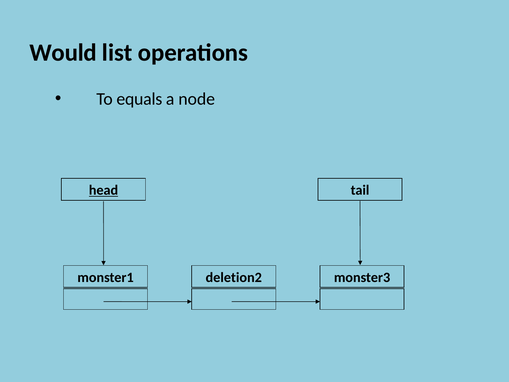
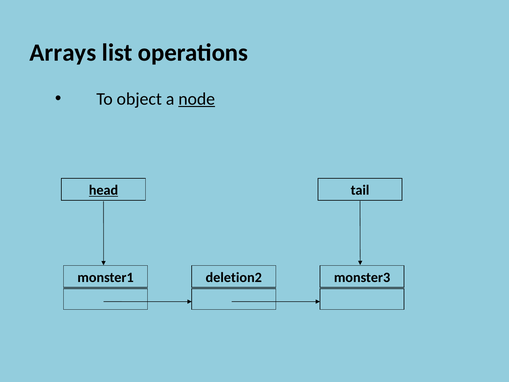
Would: Would -> Arrays
equals: equals -> object
node underline: none -> present
